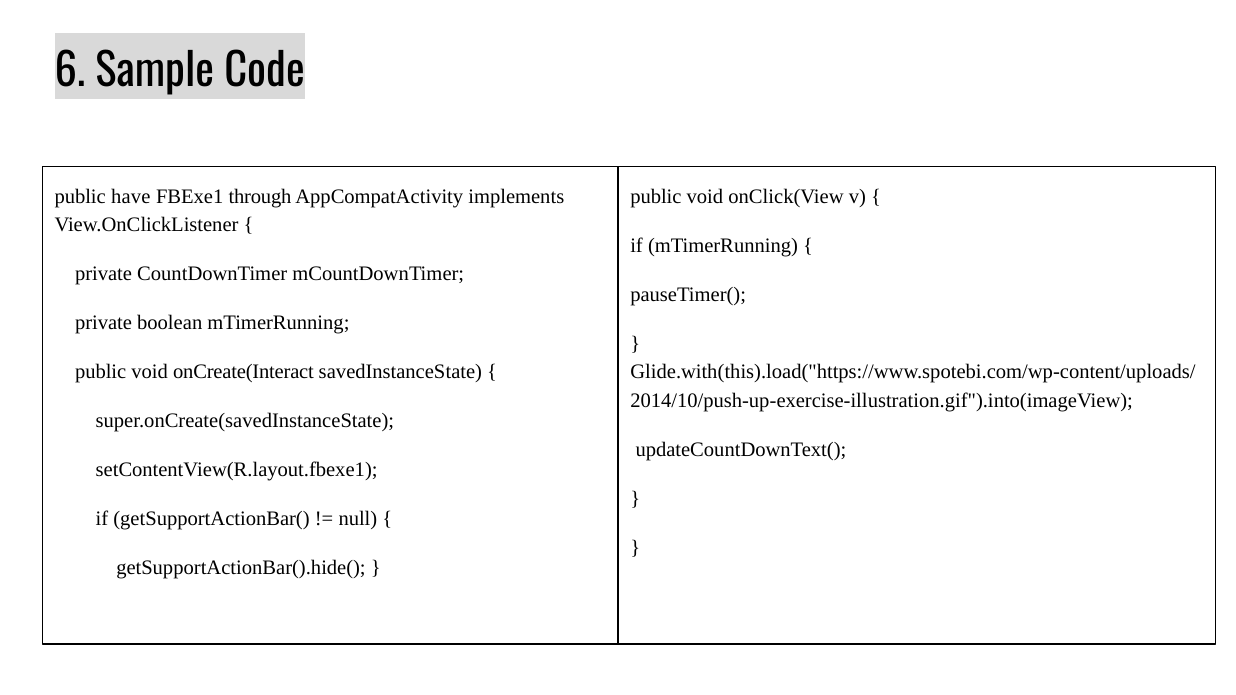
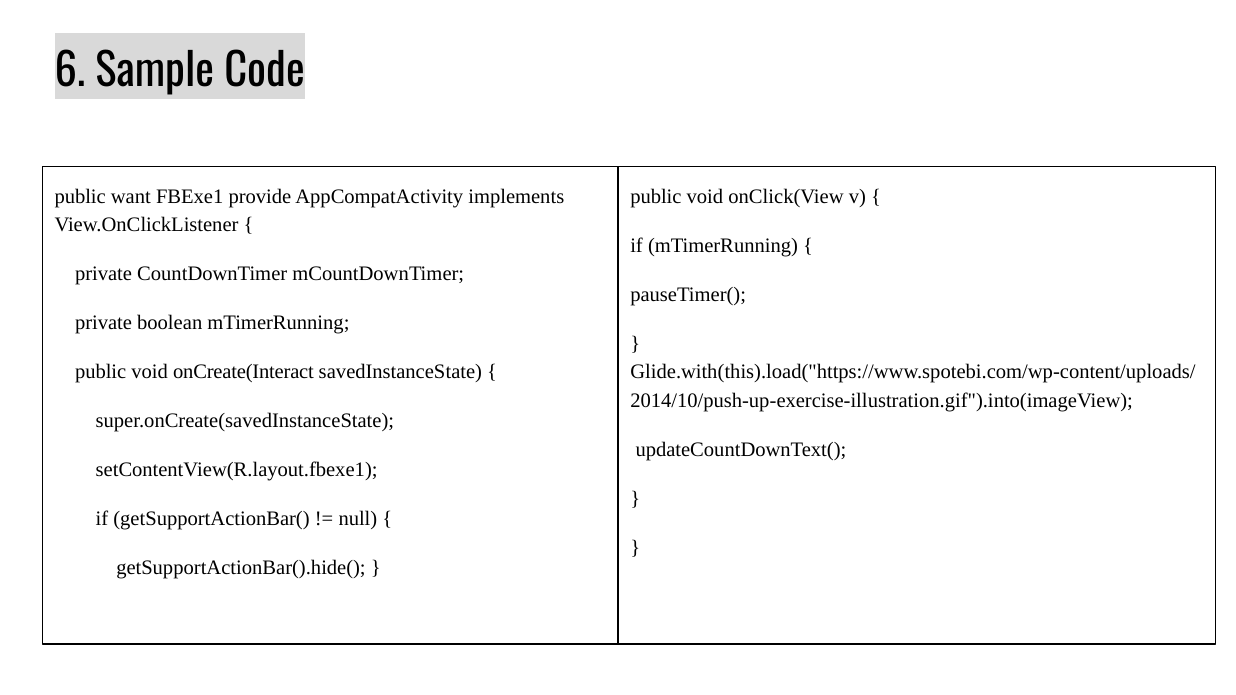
have: have -> want
through: through -> provide
